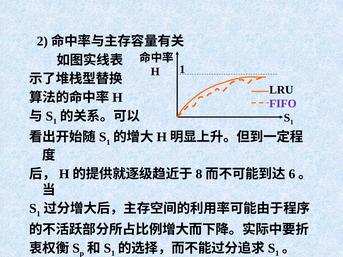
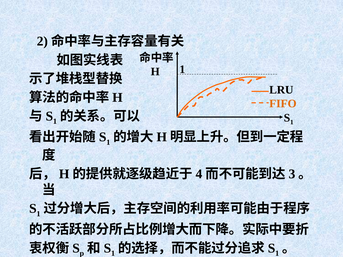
FIFO colour: purple -> orange
8: 8 -> 4
6: 6 -> 3
